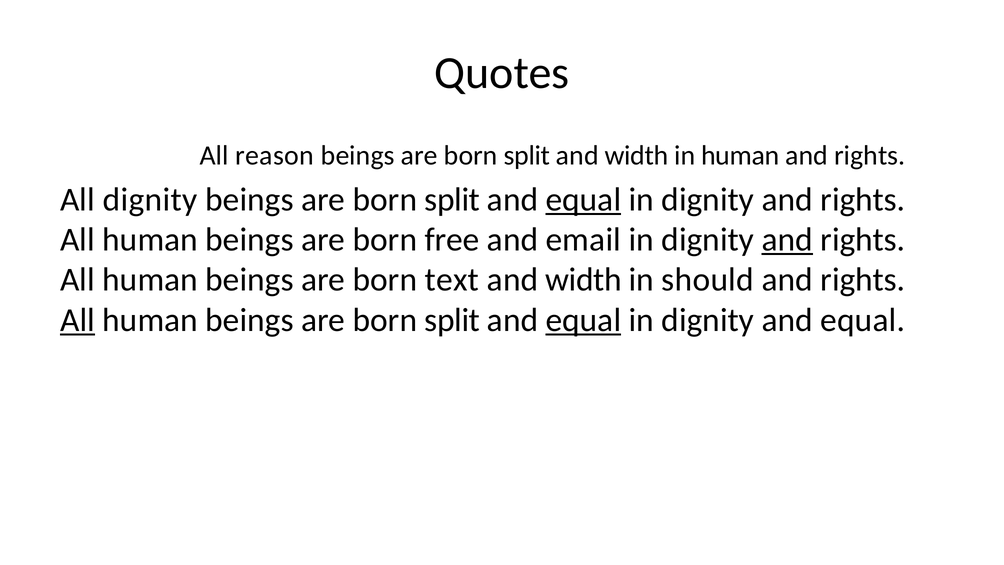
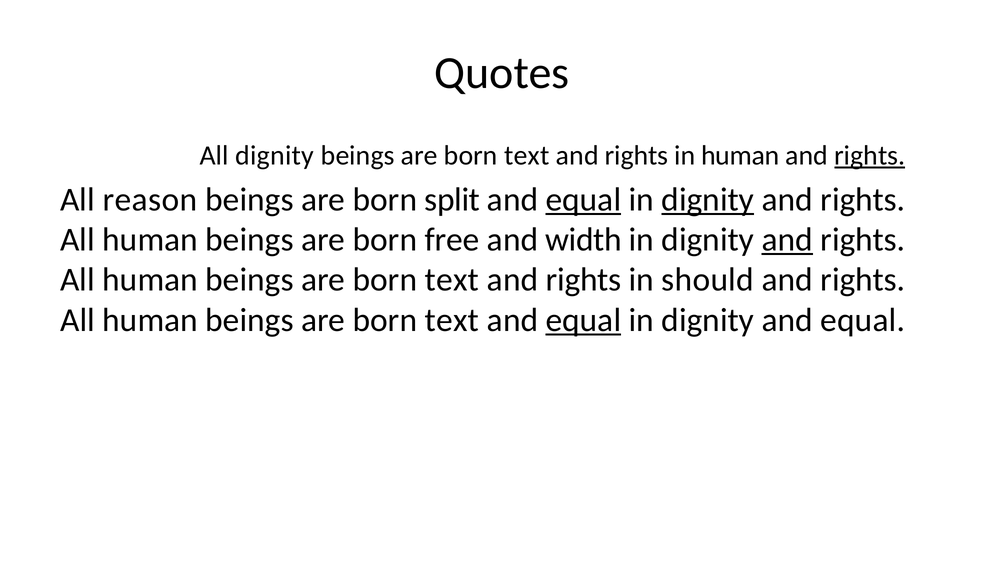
All reason: reason -> dignity
split at (527, 156): split -> text
width at (637, 156): width -> rights
rights at (870, 156) underline: none -> present
All dignity: dignity -> reason
dignity at (708, 199) underline: none -> present
email: email -> width
width at (584, 280): width -> rights
All at (78, 320) underline: present -> none
split at (452, 320): split -> text
